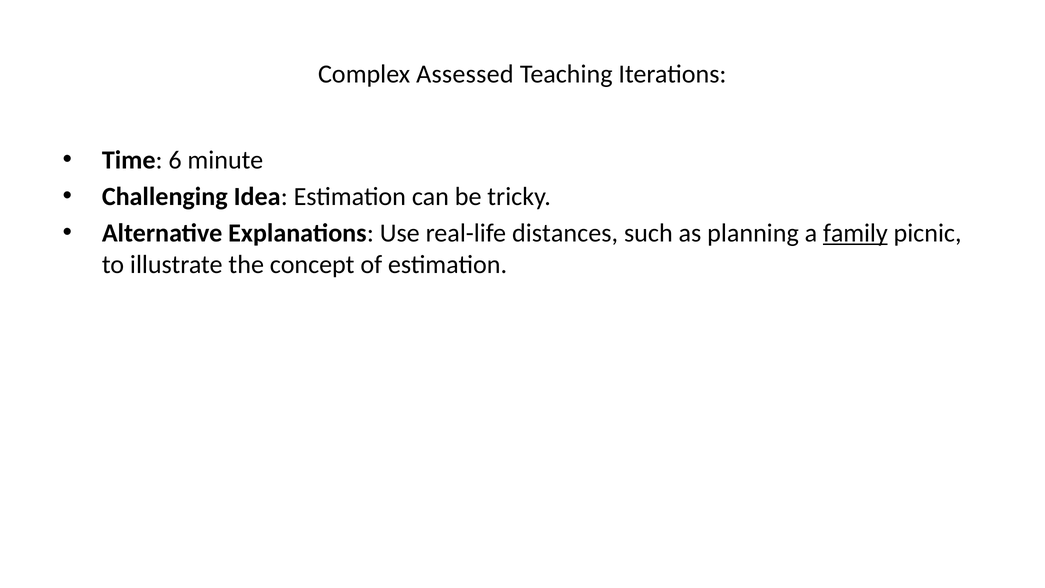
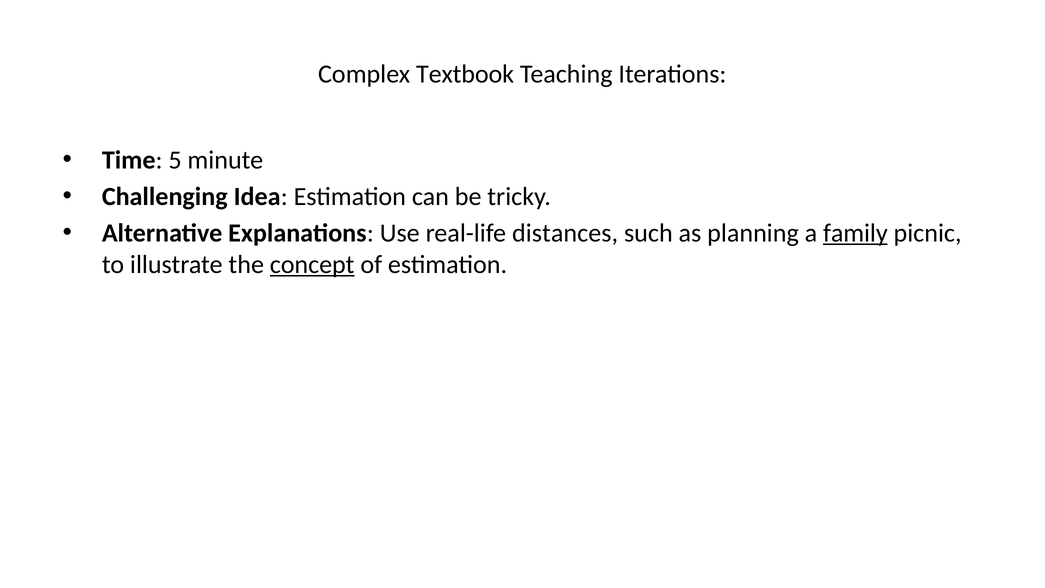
Assessed: Assessed -> Textbook
6: 6 -> 5
concept underline: none -> present
